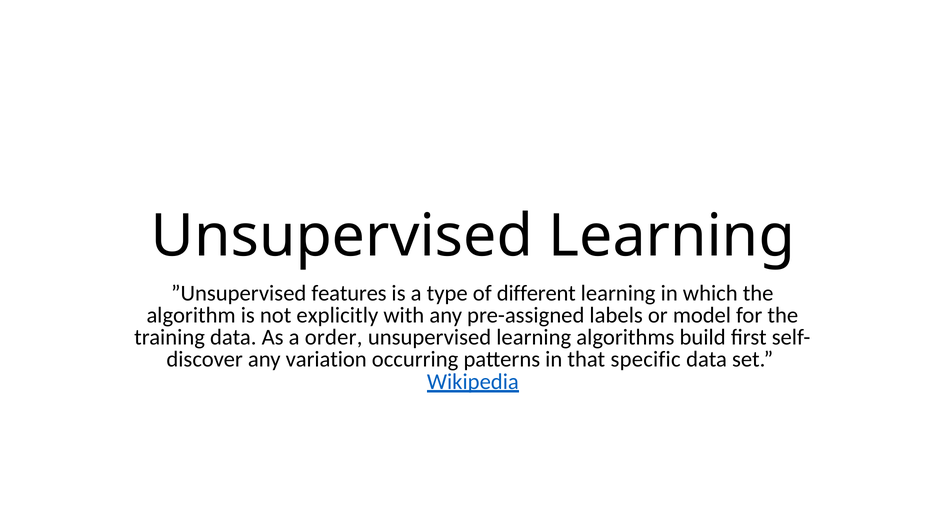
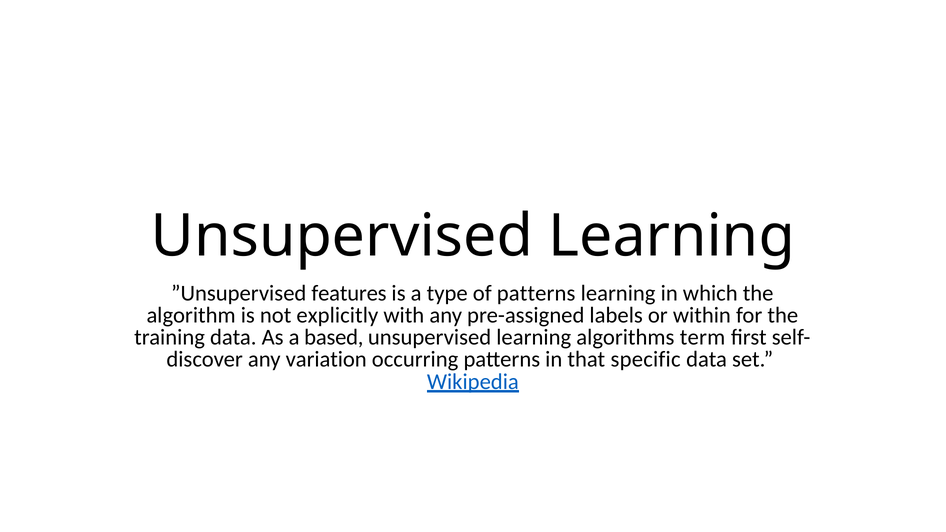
of different: different -> patterns
model: model -> within
order: order -> based
build: build -> term
